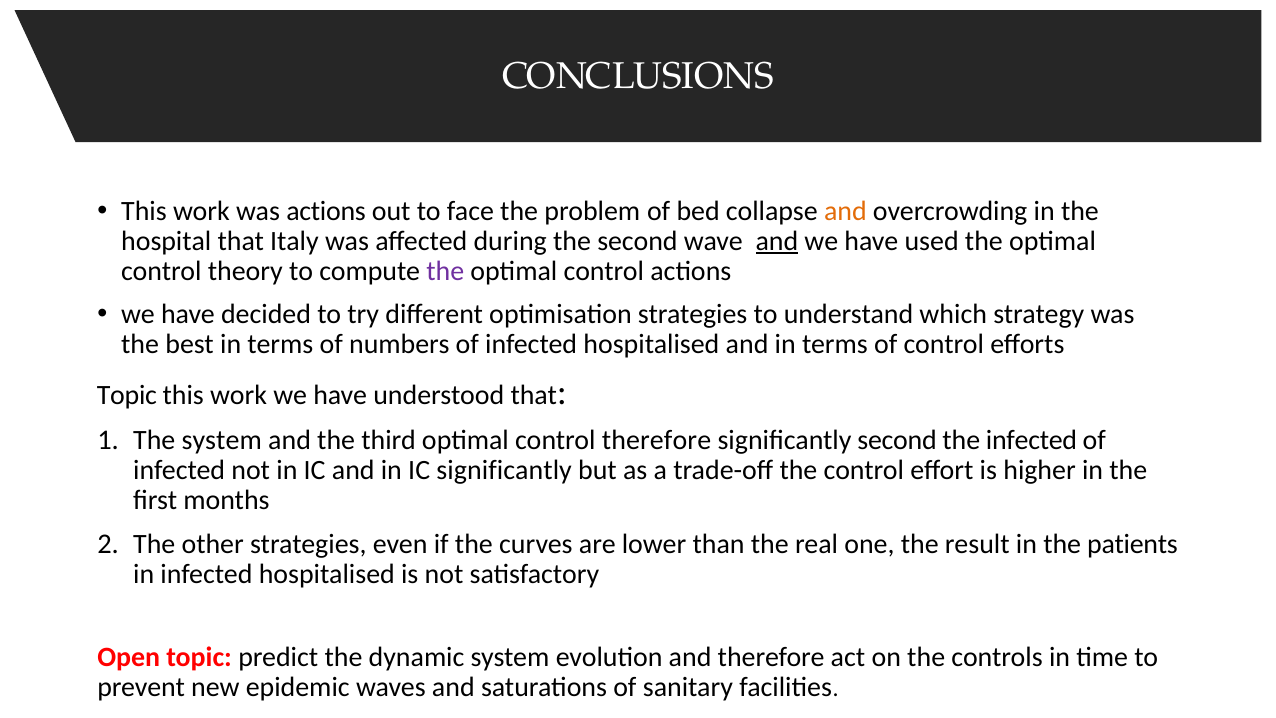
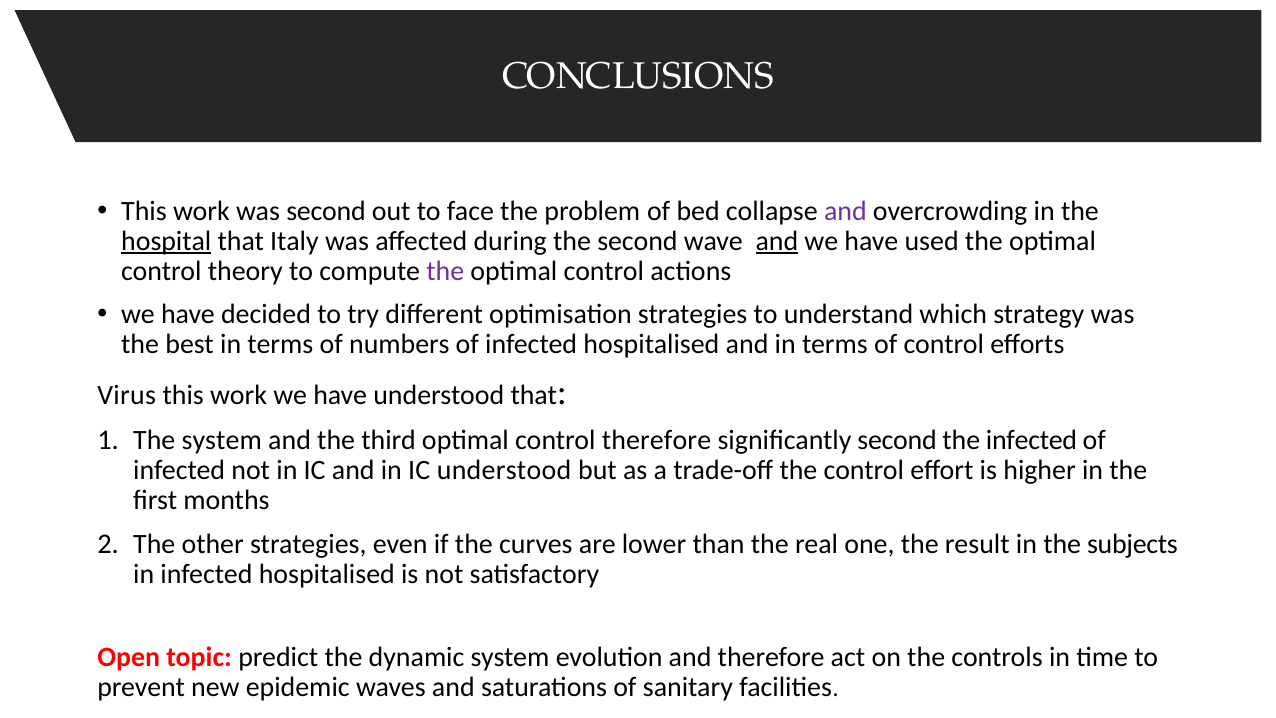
was actions: actions -> second
and at (845, 211) colour: orange -> purple
hospital underline: none -> present
Topic at (127, 395): Topic -> Virus
IC significantly: significantly -> understood
patients: patients -> subjects
